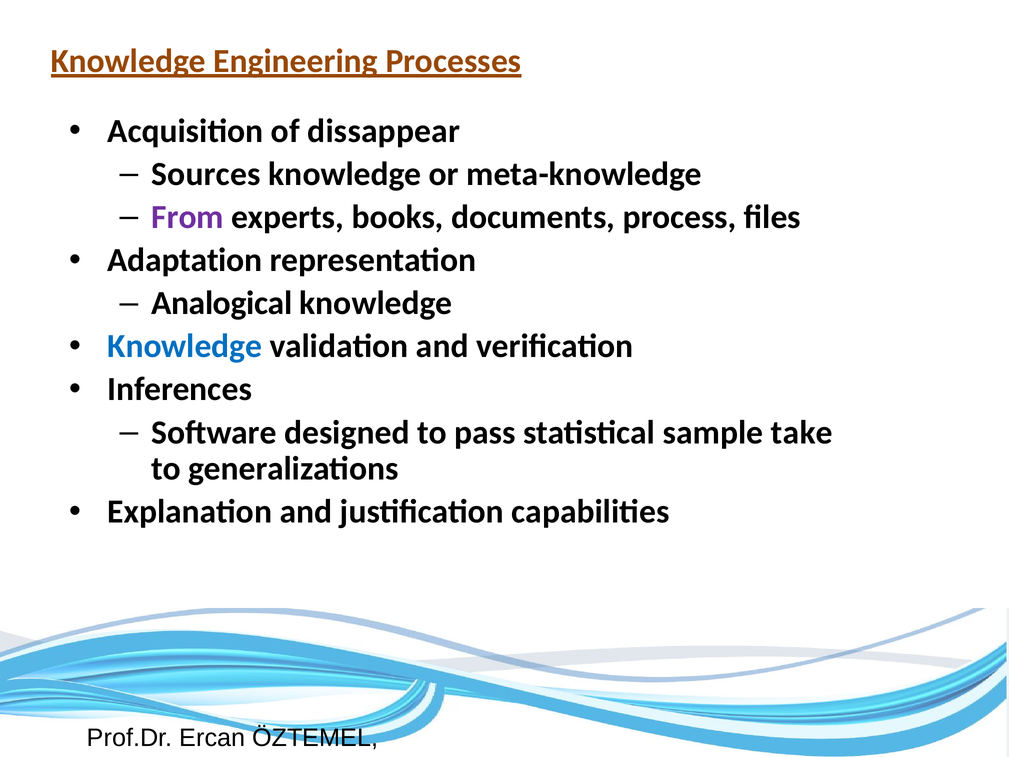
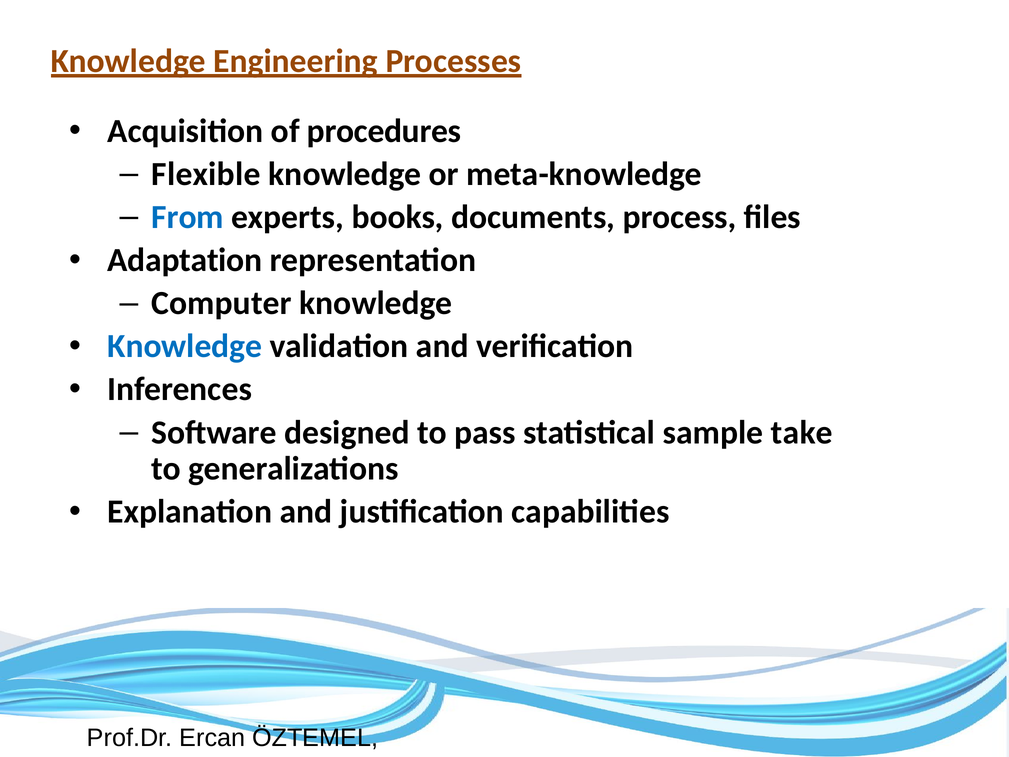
dissappear: dissappear -> procedures
Sources: Sources -> Flexible
From colour: purple -> blue
Analogical: Analogical -> Computer
